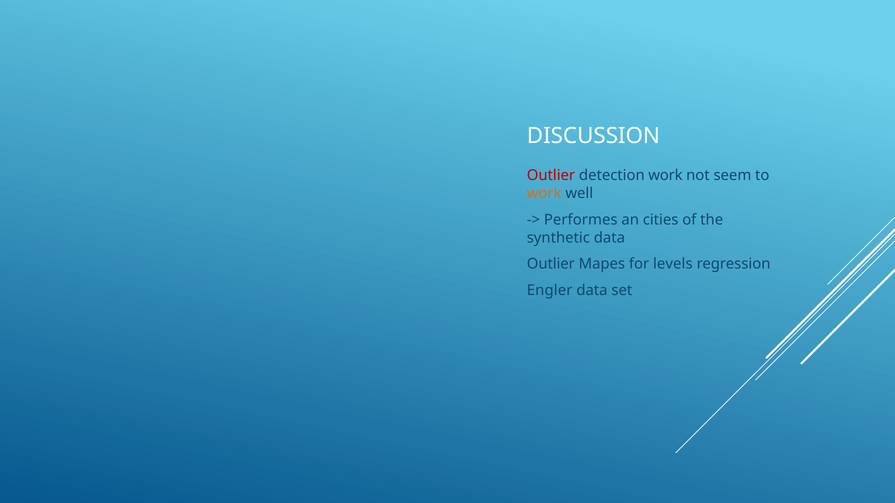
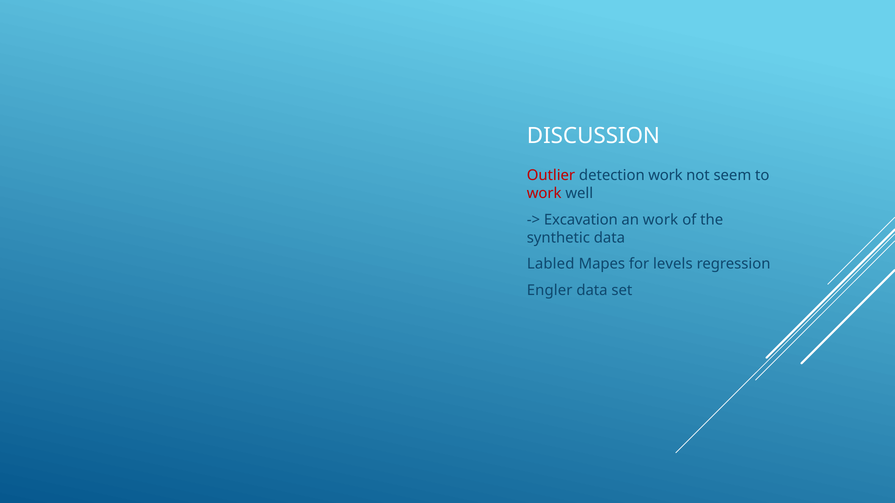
work at (544, 193) colour: orange -> red
Performes: Performes -> Excavation
an cities: cities -> work
Outlier at (551, 264): Outlier -> Labled
